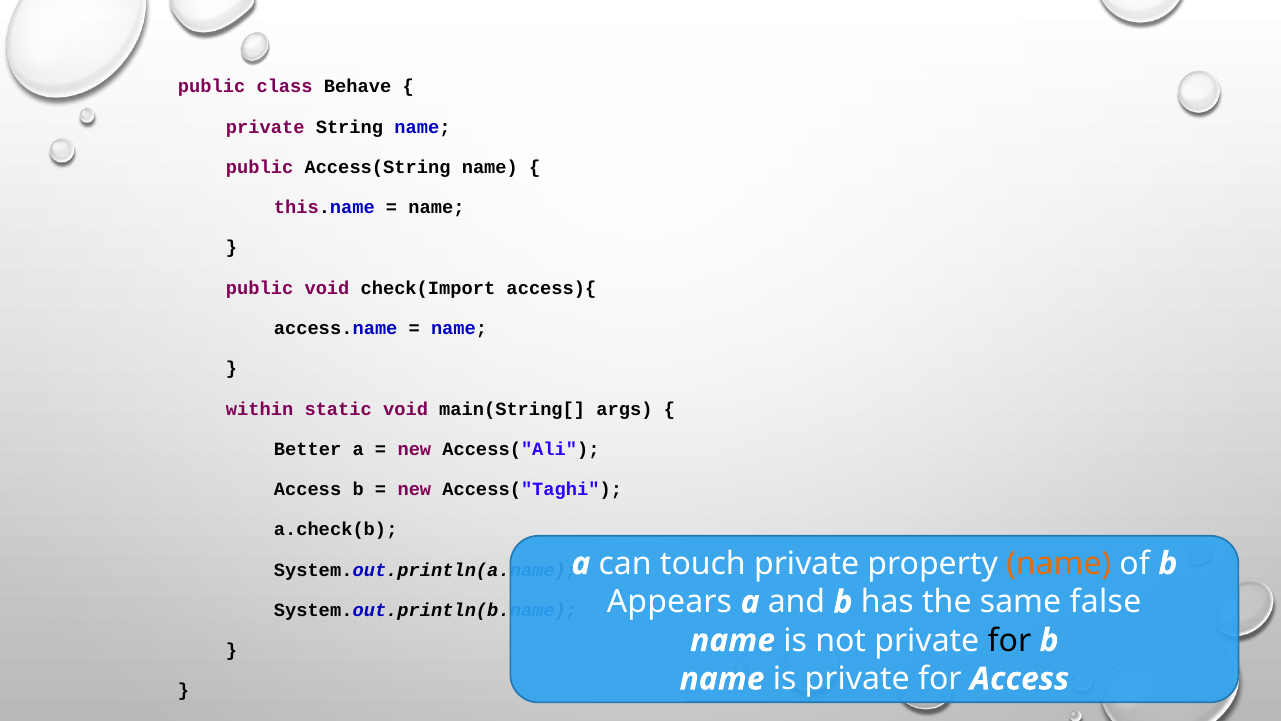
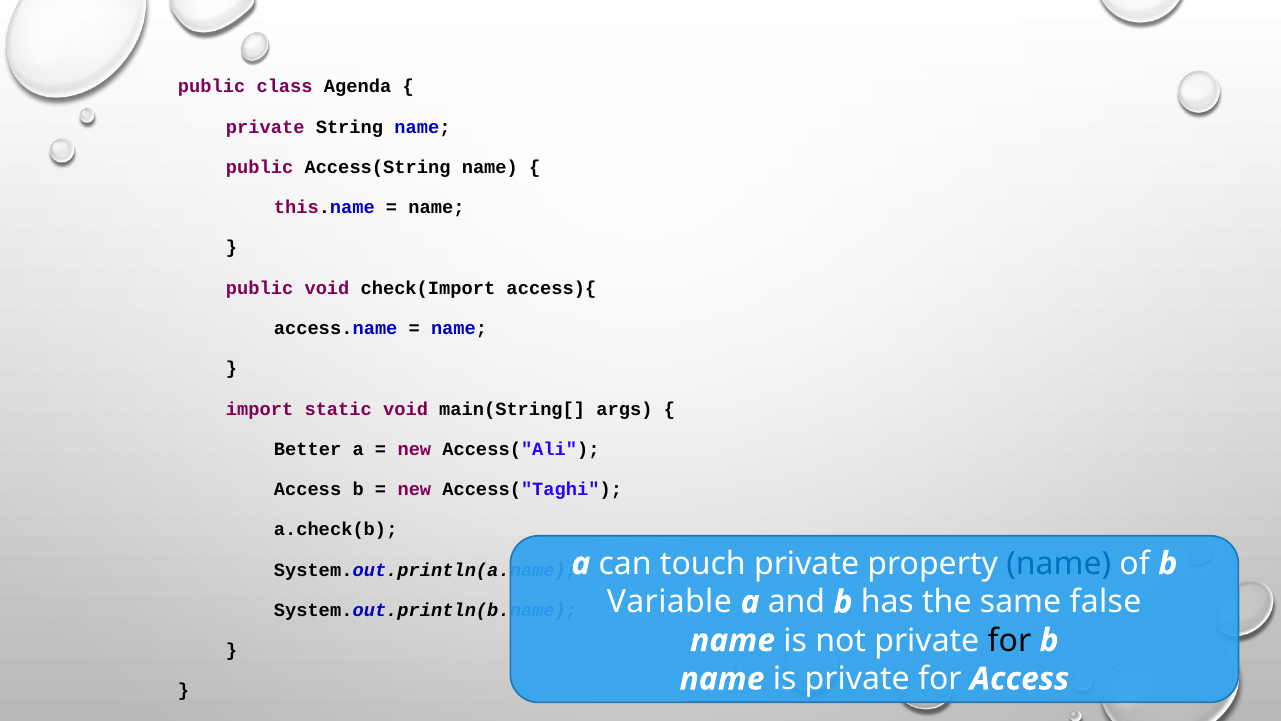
Behave: Behave -> Agenda
within: within -> import
name at (1059, 563) colour: orange -> blue
Appears: Appears -> Variable
